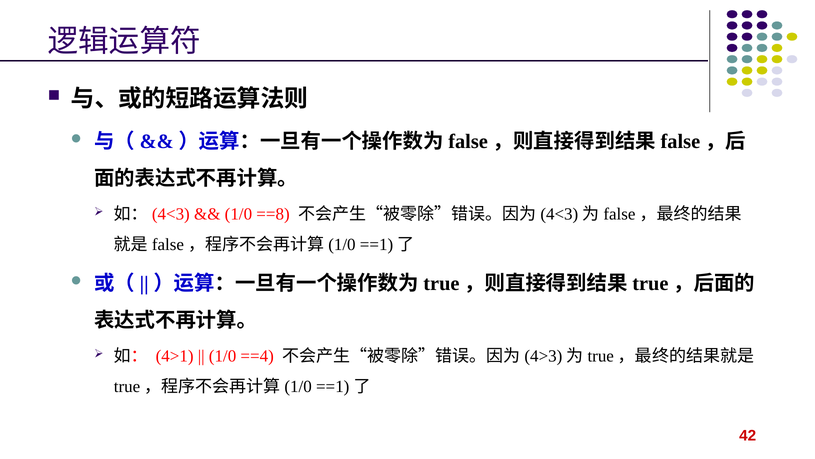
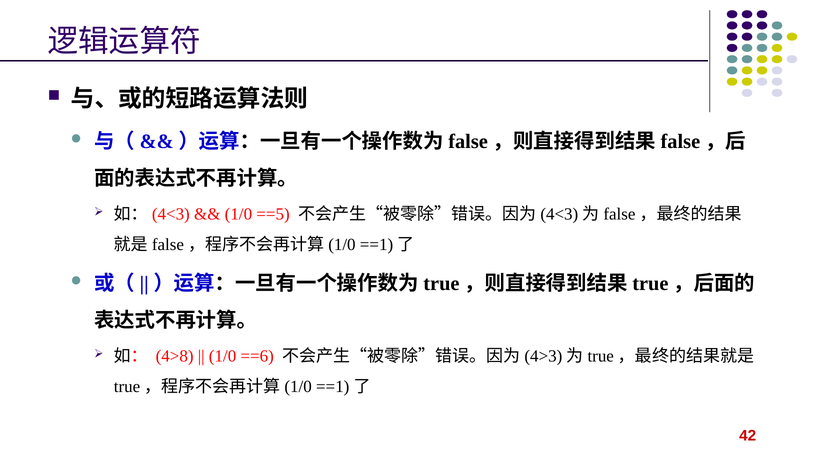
==8: ==8 -> ==5
4>1: 4>1 -> 4>8
==4: ==4 -> ==6
